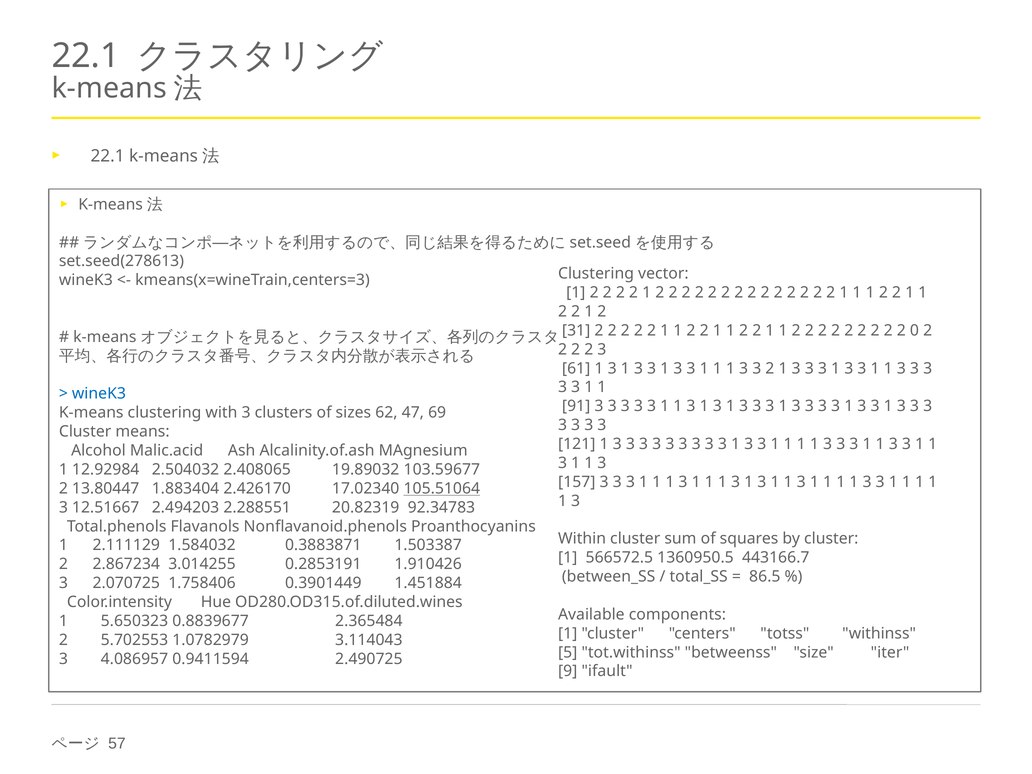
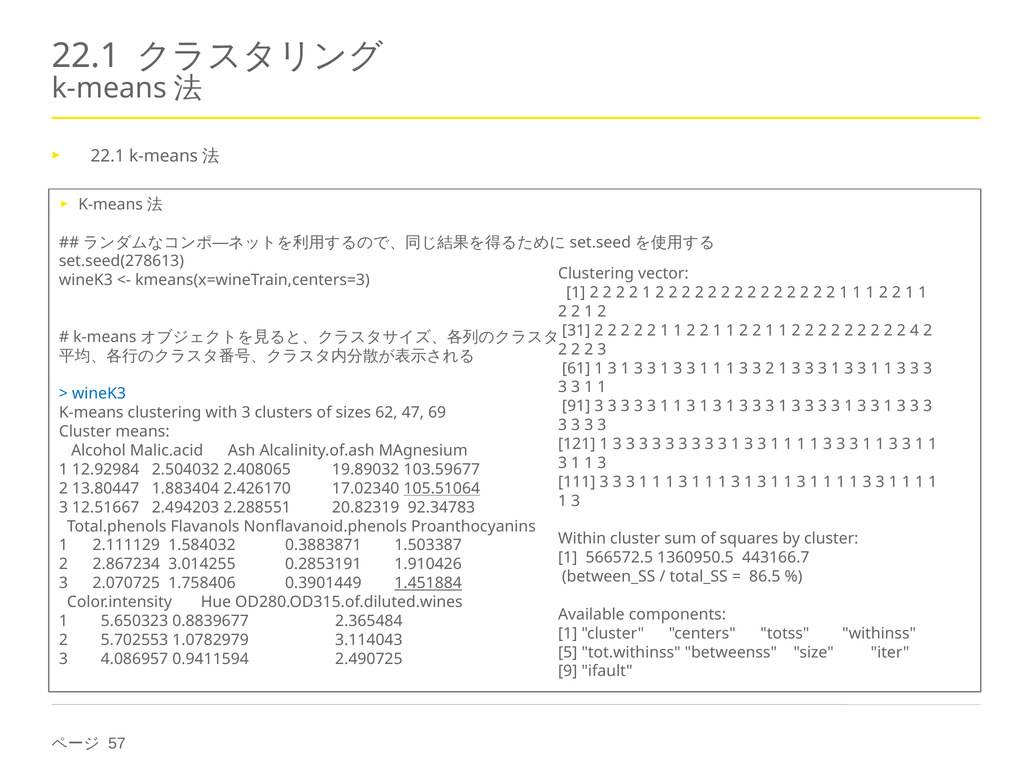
0: 0 -> 4
157: 157 -> 111
1.451884 underline: none -> present
